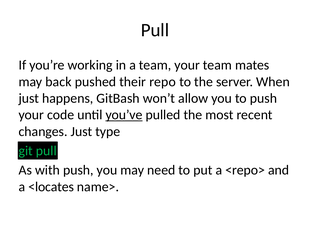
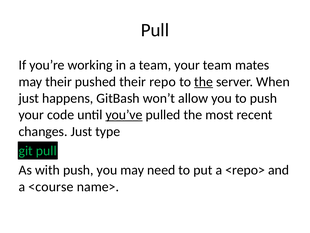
may back: back -> their
the at (204, 82) underline: none -> present
<locates: <locates -> <course
